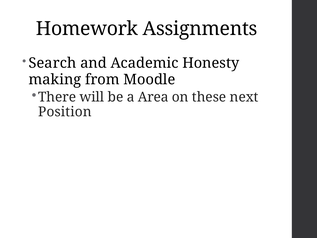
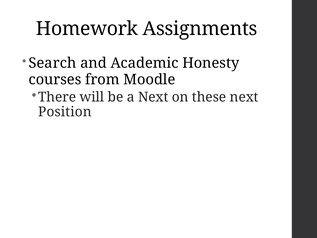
making: making -> courses
a Area: Area -> Next
